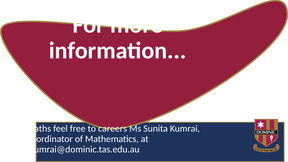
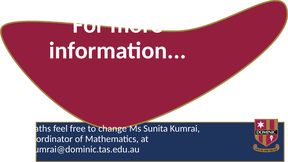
careers: careers -> change
